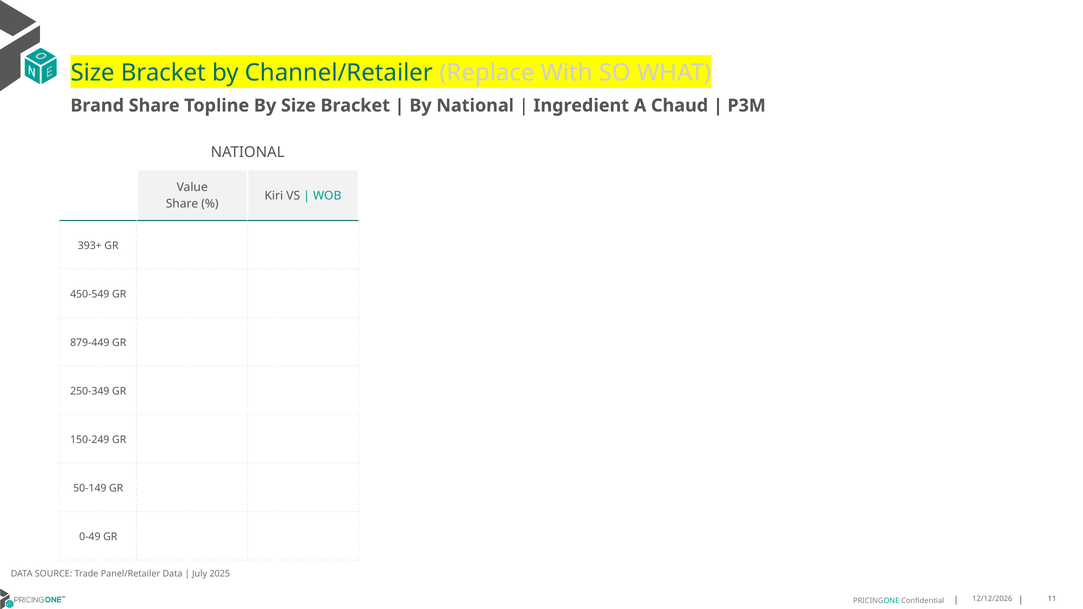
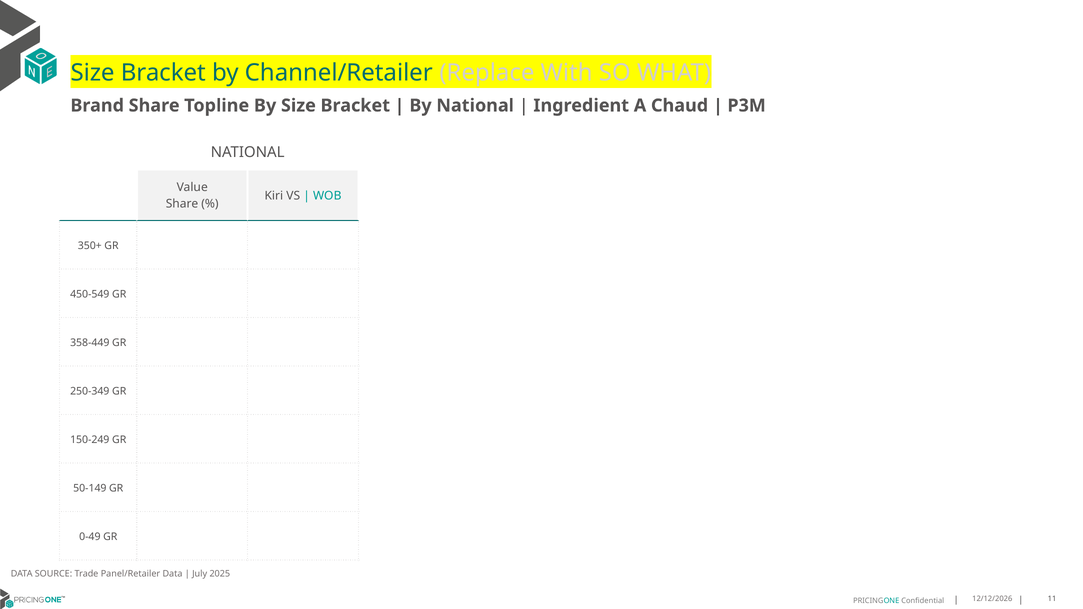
393+: 393+ -> 350+
879-449: 879-449 -> 358-449
